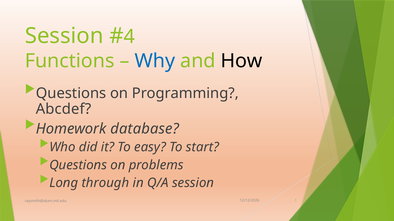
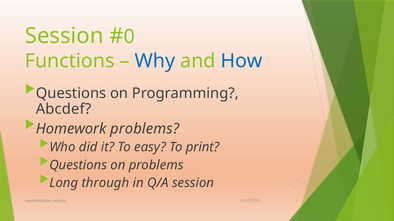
4: 4 -> 0
How colour: black -> blue
Homework database: database -> problems
start: start -> print
